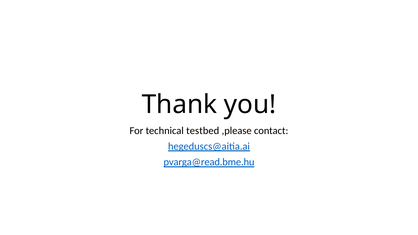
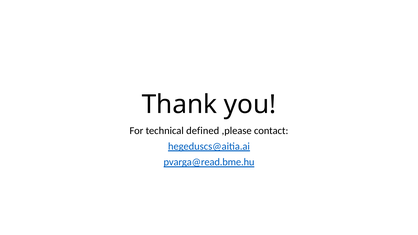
testbed: testbed -> defined
